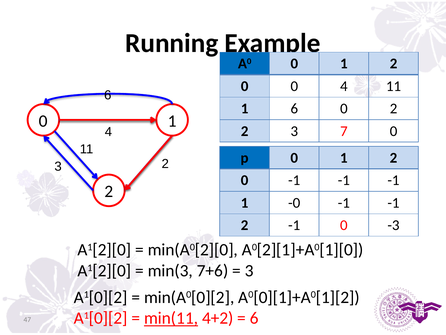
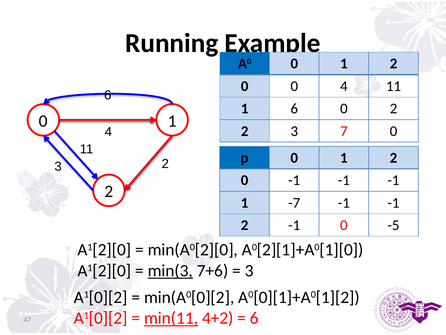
-0: -0 -> -7
-3: -3 -> -5
min(3 underline: none -> present
